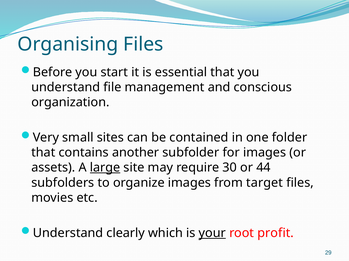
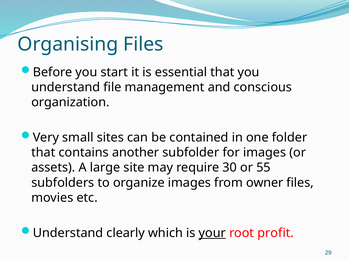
large underline: present -> none
44: 44 -> 55
target: target -> owner
